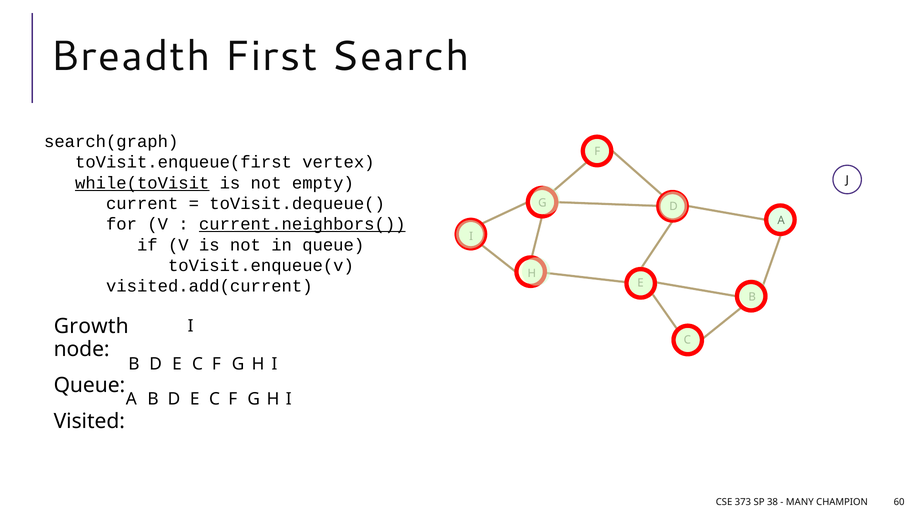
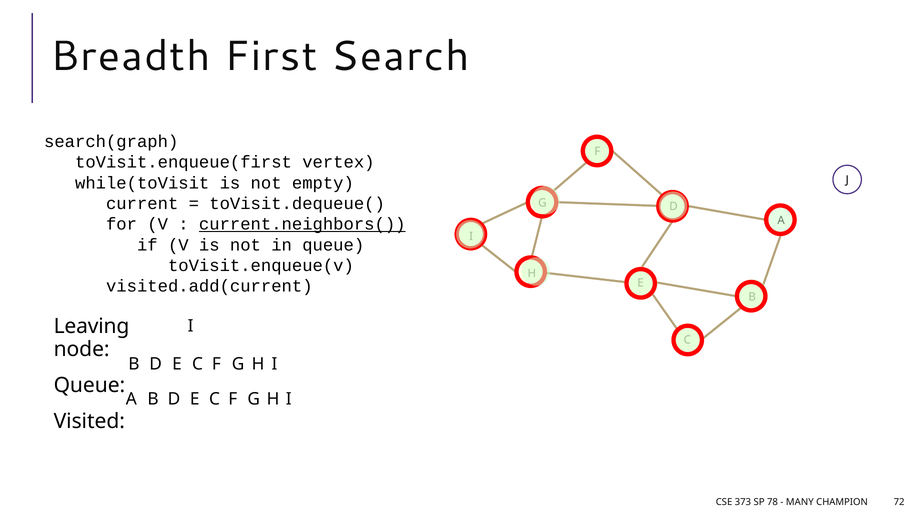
while(toVisit underline: present -> none
Growth: Growth -> Leaving
38: 38 -> 78
60: 60 -> 72
